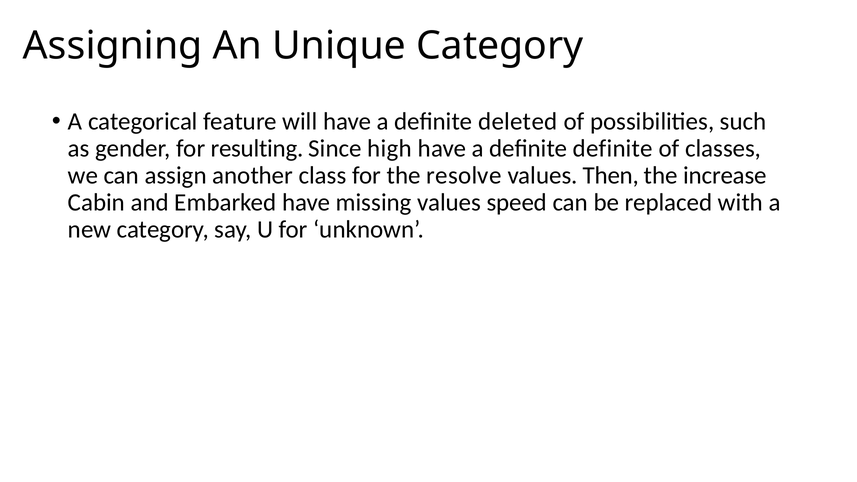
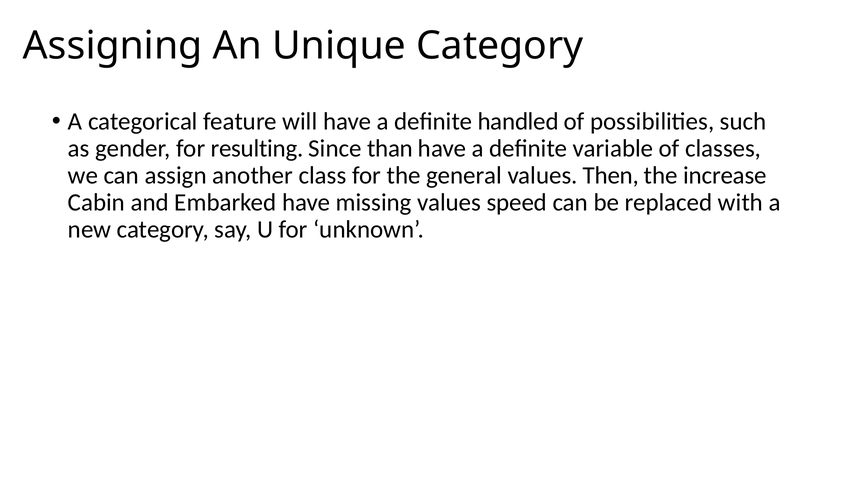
deleted: deleted -> handled
high: high -> than
definite definite: definite -> variable
resolve: resolve -> general
